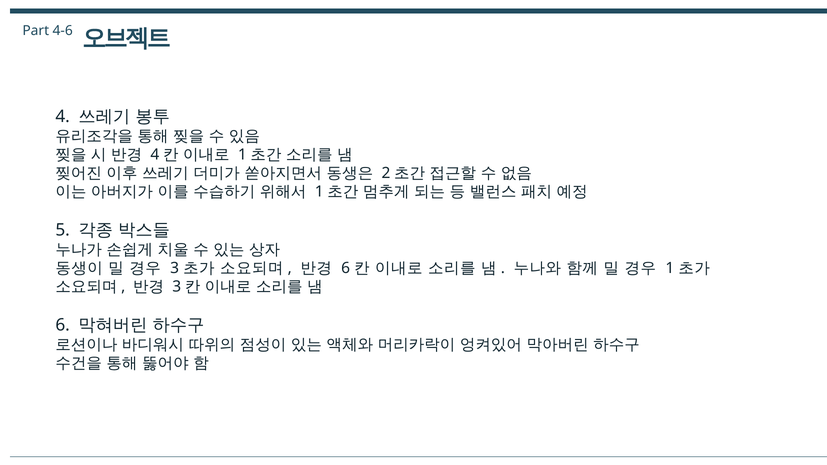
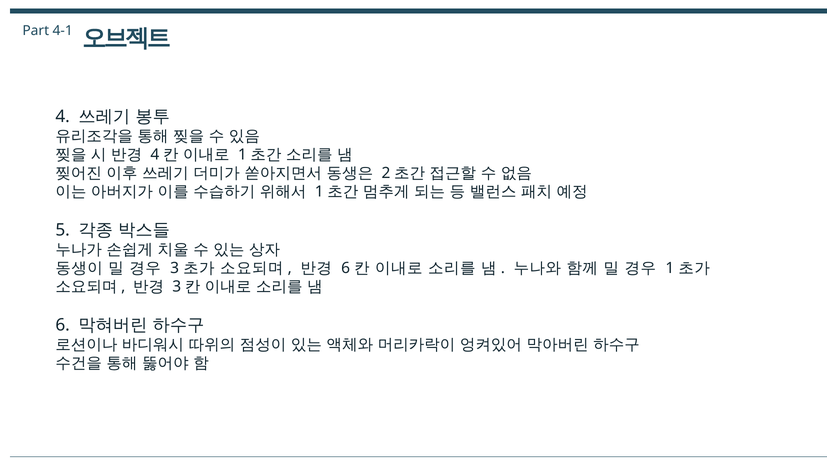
4-6: 4-6 -> 4-1
